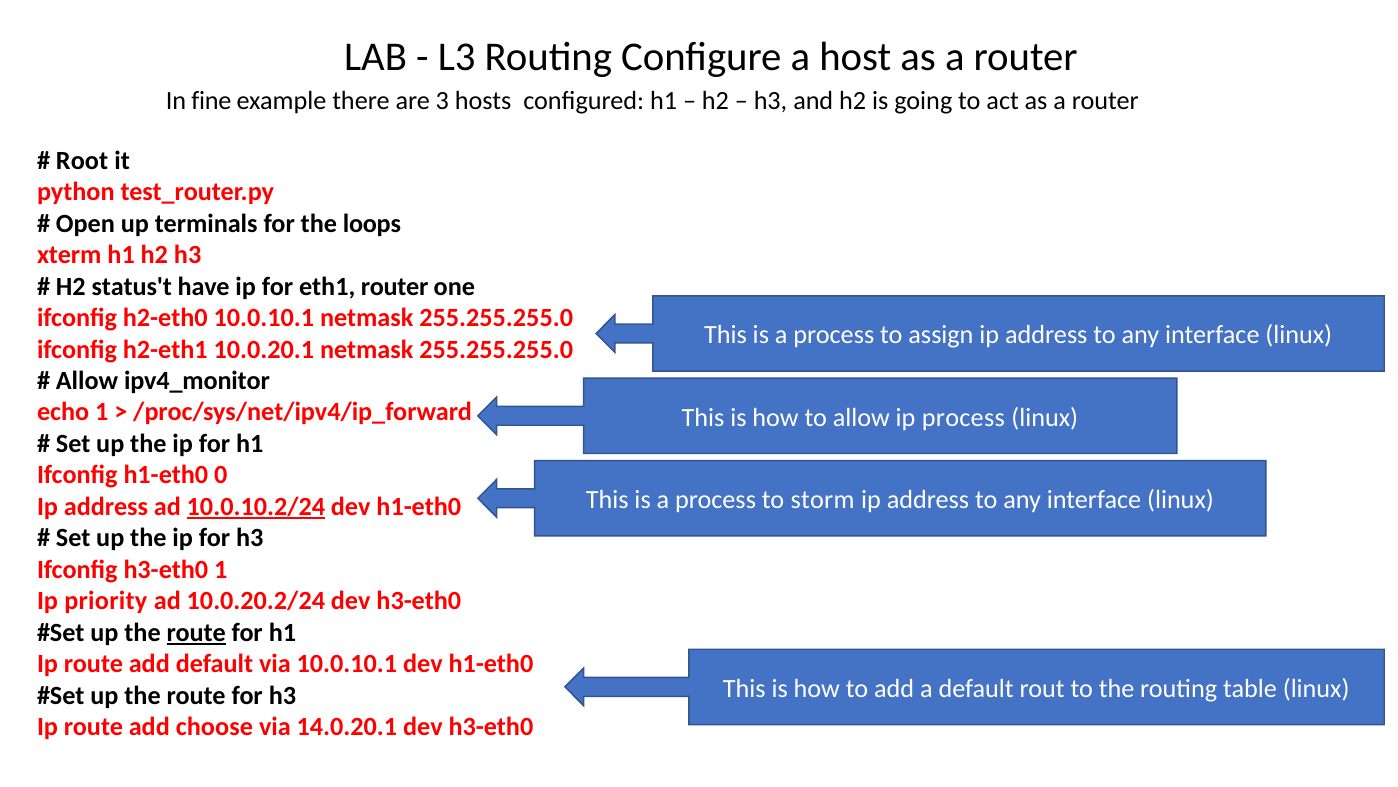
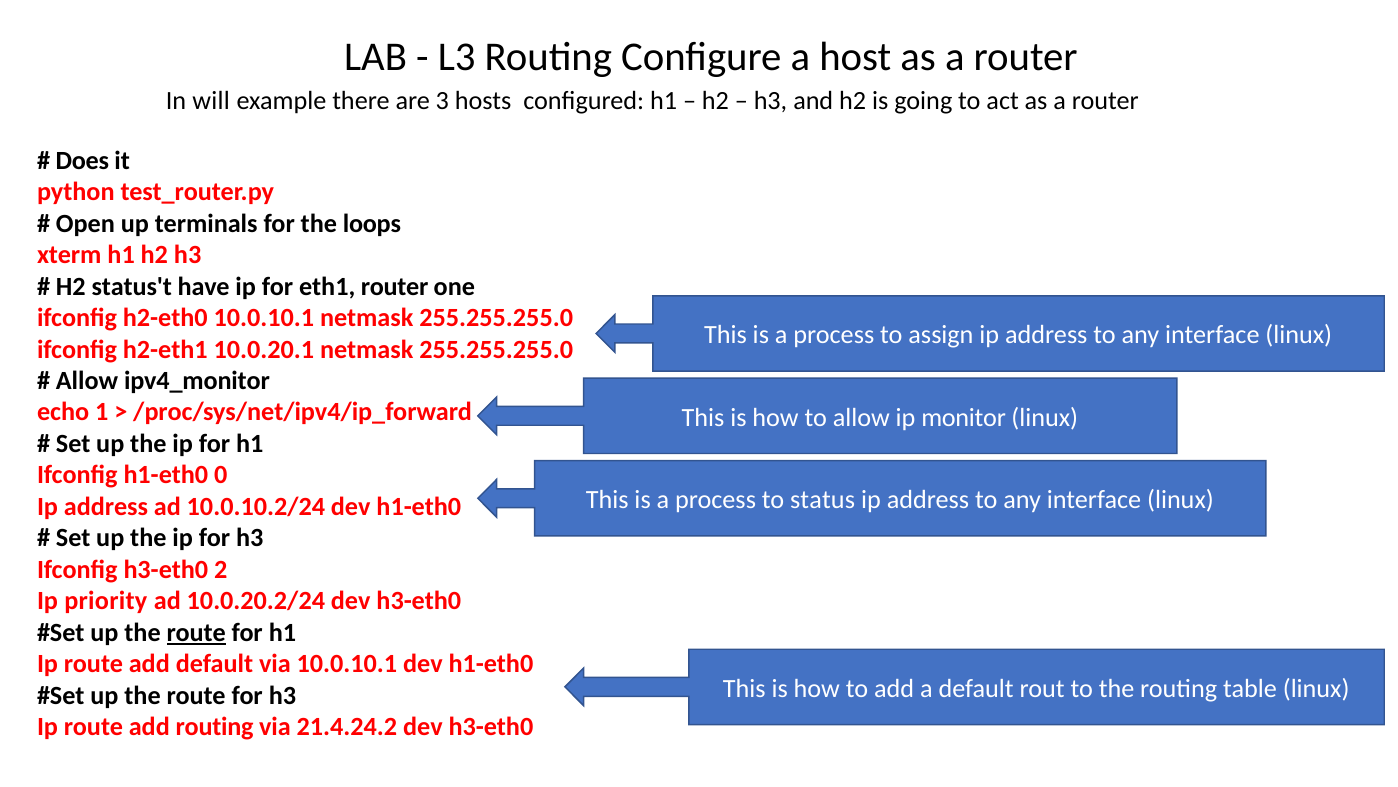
fine: fine -> will
Root: Root -> Does
ip process: process -> monitor
storm: storm -> status
10.0.10.2/24 underline: present -> none
h3-eth0 1: 1 -> 2
add choose: choose -> routing
14.0.20.1: 14.0.20.1 -> 21.4.24.2
